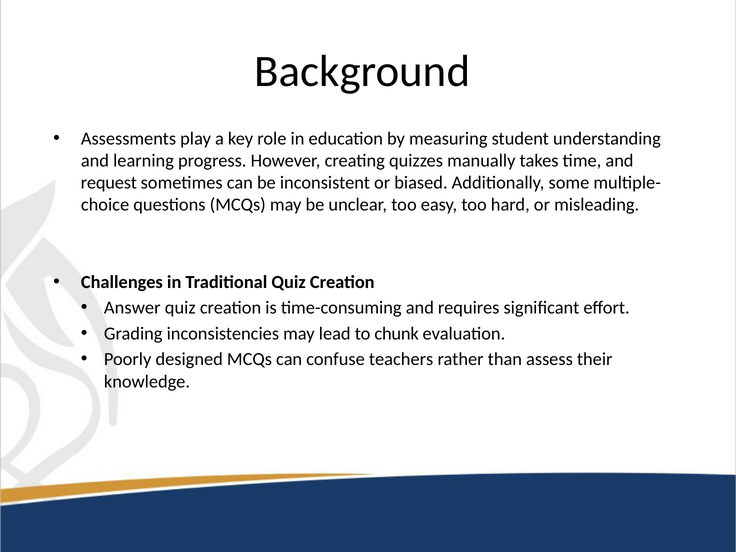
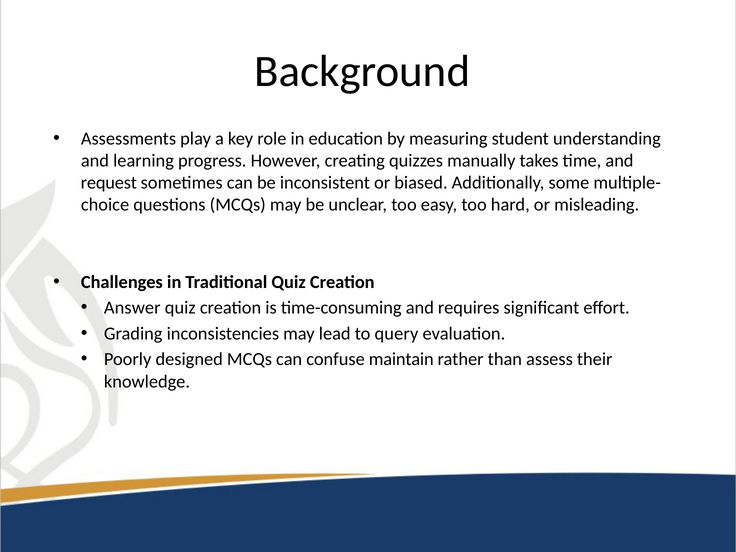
chunk: chunk -> query
teachers: teachers -> maintain
